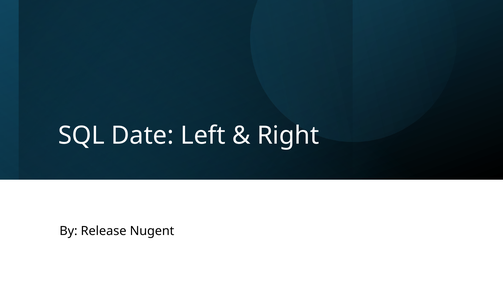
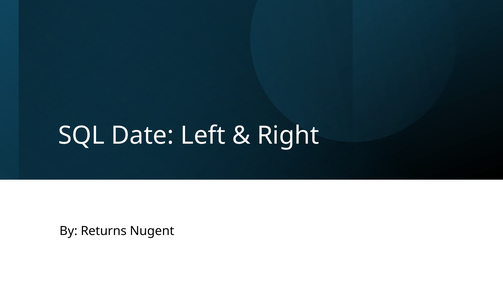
Release: Release -> Returns
